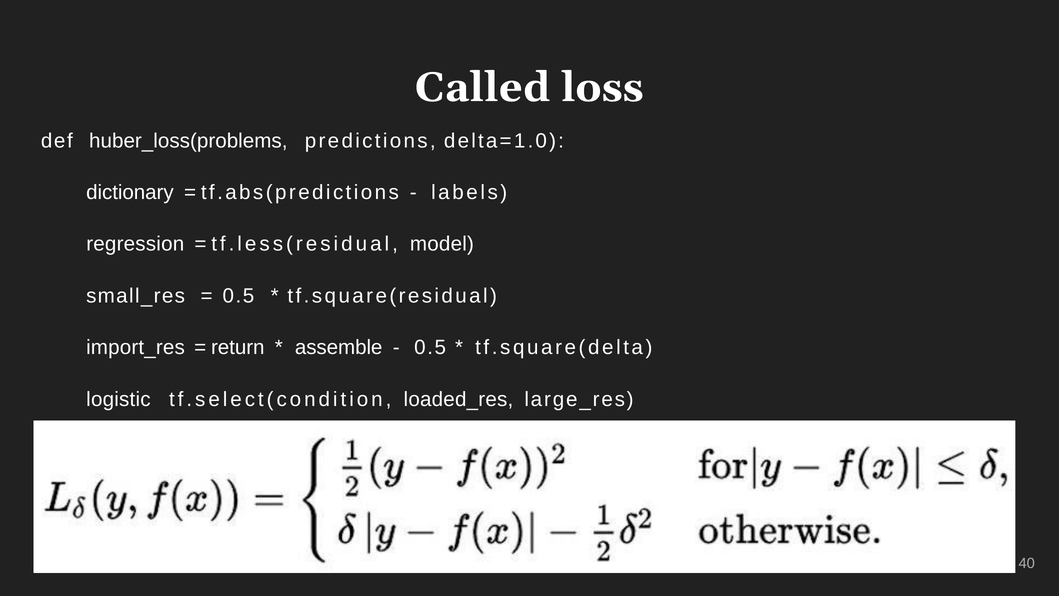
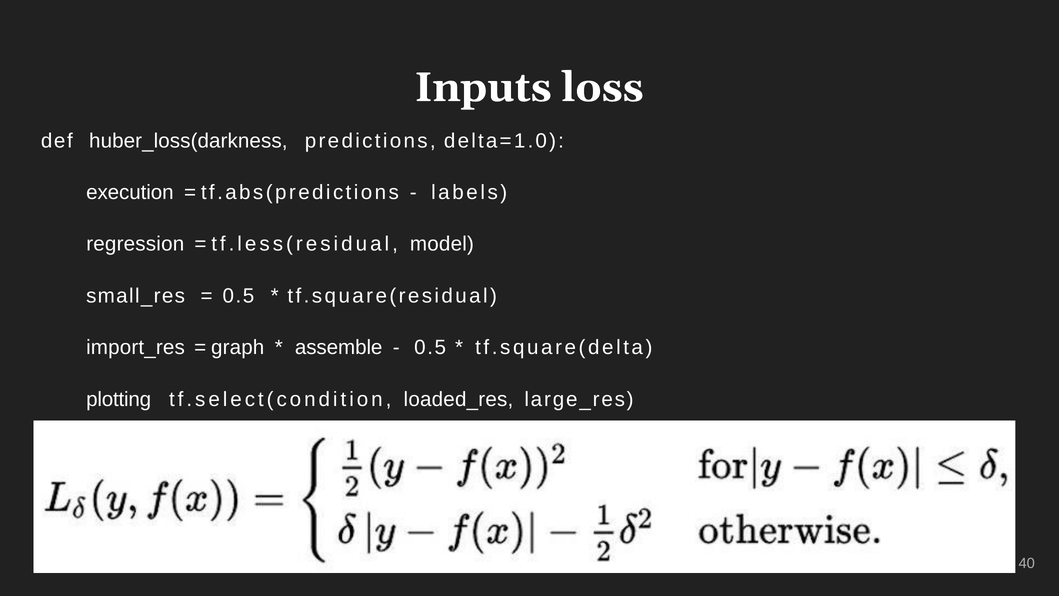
Called: Called -> Inputs
huber_loss(problems: huber_loss(problems -> huber_loss(darkness
dictionary: dictionary -> execution
return: return -> graph
logistic: logistic -> plotting
